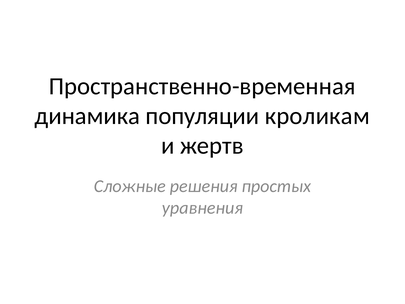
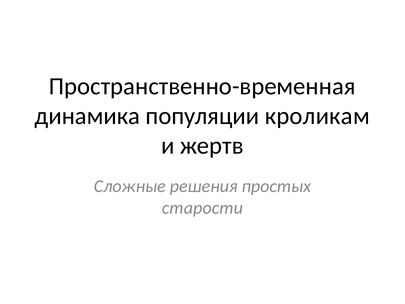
уравнения: уравнения -> старости
